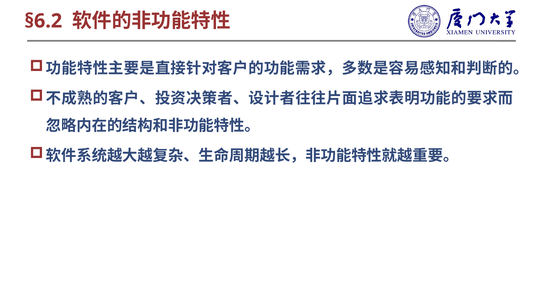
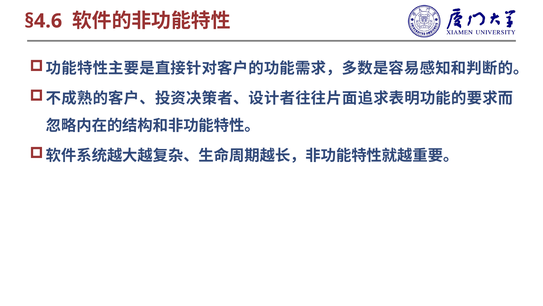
§6.2: §6.2 -> §4.6
